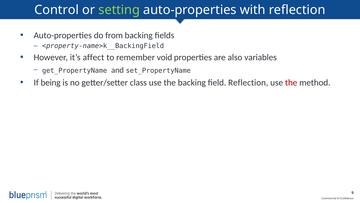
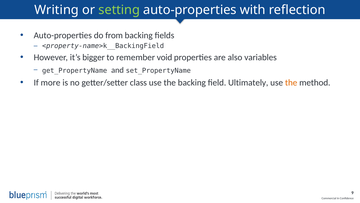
Control: Control -> Writing
affect: affect -> bigger
being: being -> more
field Reflection: Reflection -> Ultimately
the at (291, 82) colour: red -> orange
